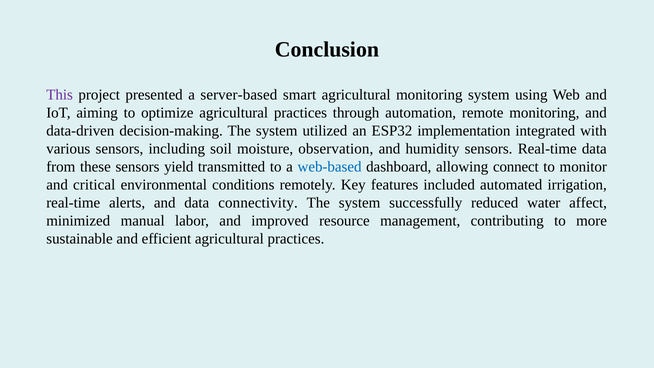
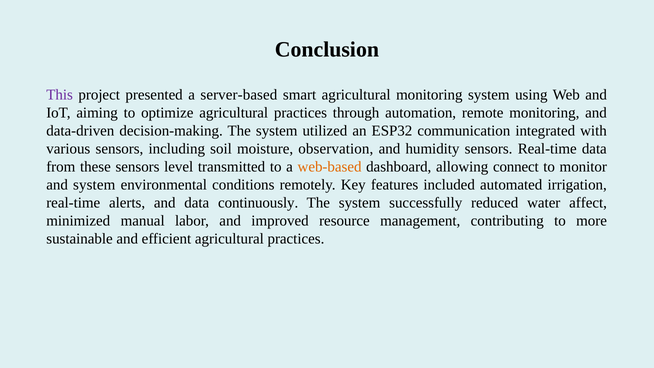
implementation: implementation -> communication
yield: yield -> level
web-based colour: blue -> orange
and critical: critical -> system
connectivity: connectivity -> continuously
